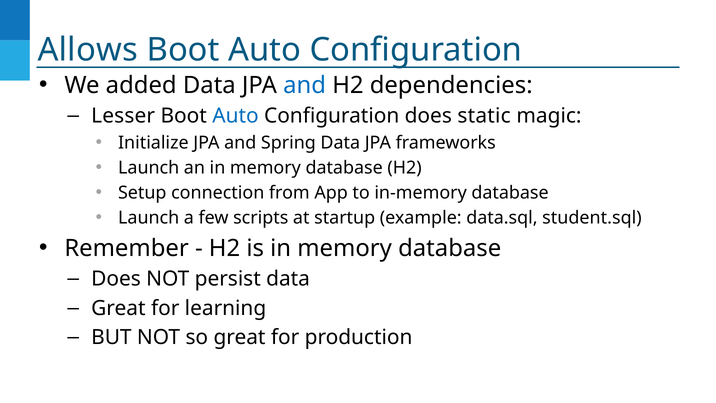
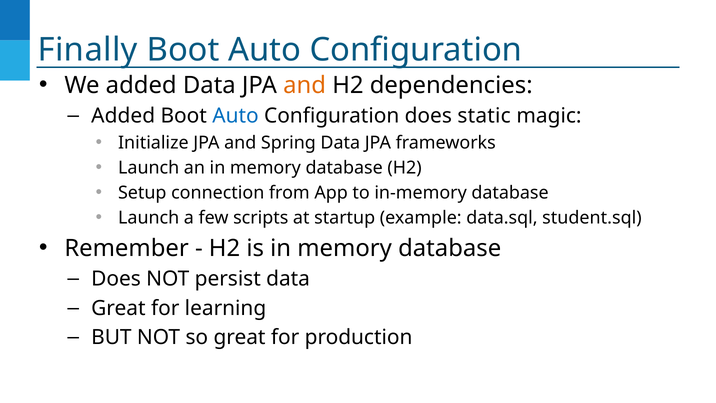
Allows: Allows -> Finally
and at (305, 85) colour: blue -> orange
Lesser at (123, 116): Lesser -> Added
